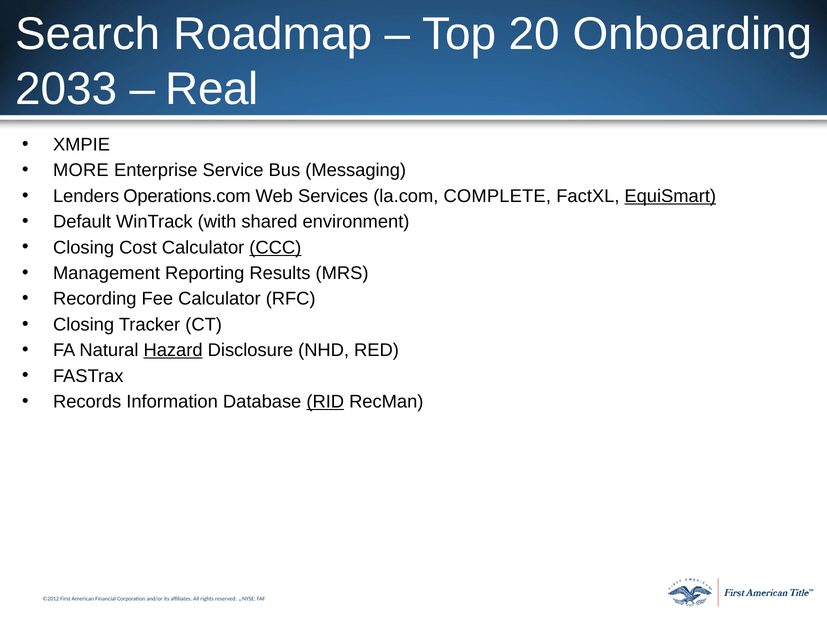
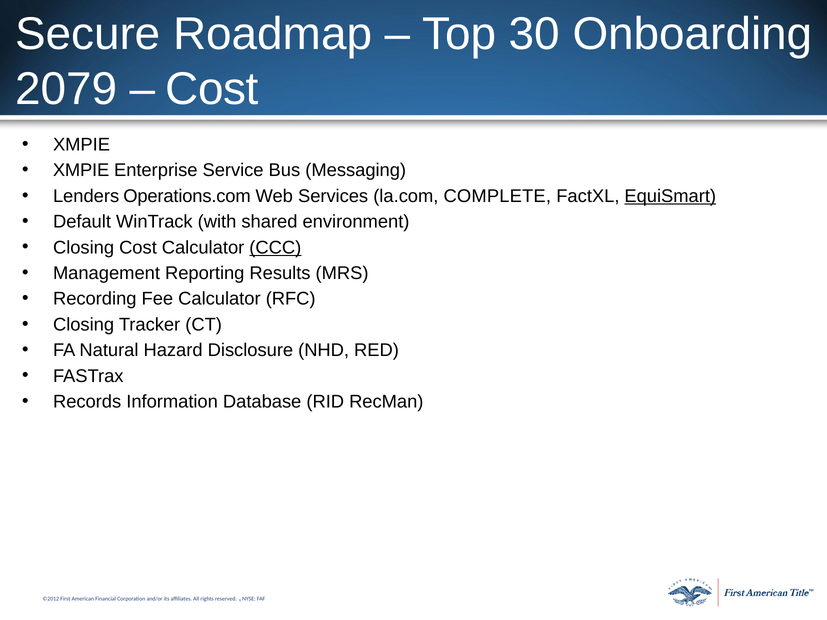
Search: Search -> Secure
20: 20 -> 30
2033: 2033 -> 2079
Real at (212, 89): Real -> Cost
MORE at (81, 170): MORE -> XMPIE
Hazard underline: present -> none
RID underline: present -> none
